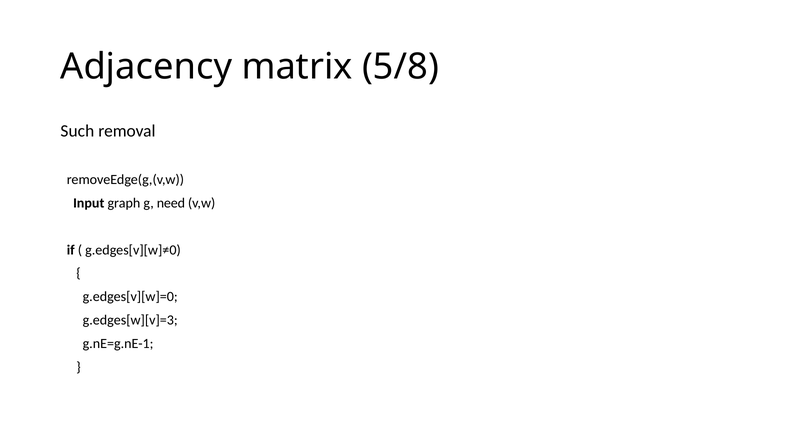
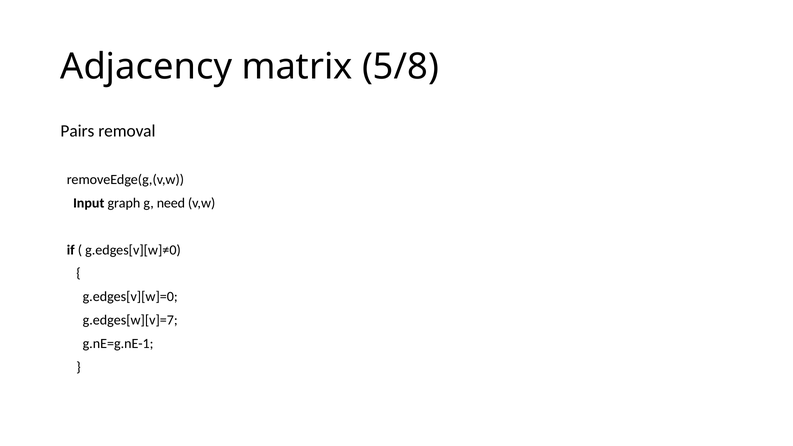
Such: Such -> Pairs
g.edges[w][v]=3: g.edges[w][v]=3 -> g.edges[w][v]=7
